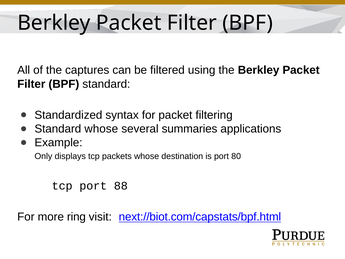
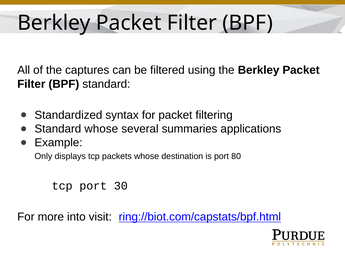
88: 88 -> 30
ring: ring -> into
next://biot.com/capstats/bpf.html: next://biot.com/capstats/bpf.html -> ring://biot.com/capstats/bpf.html
